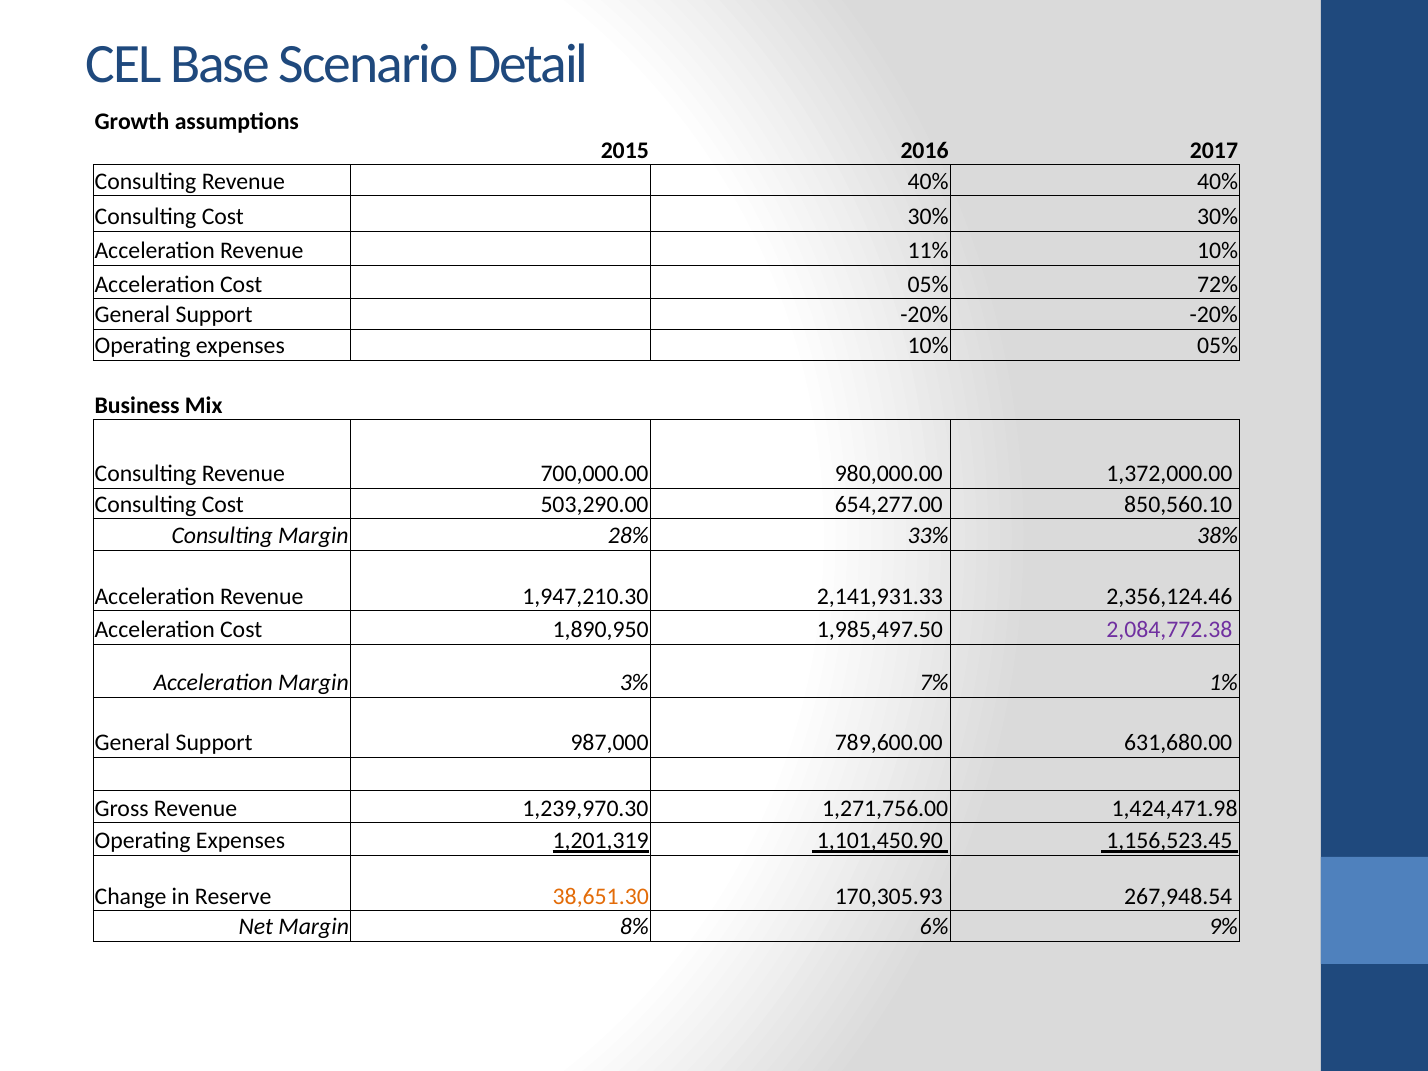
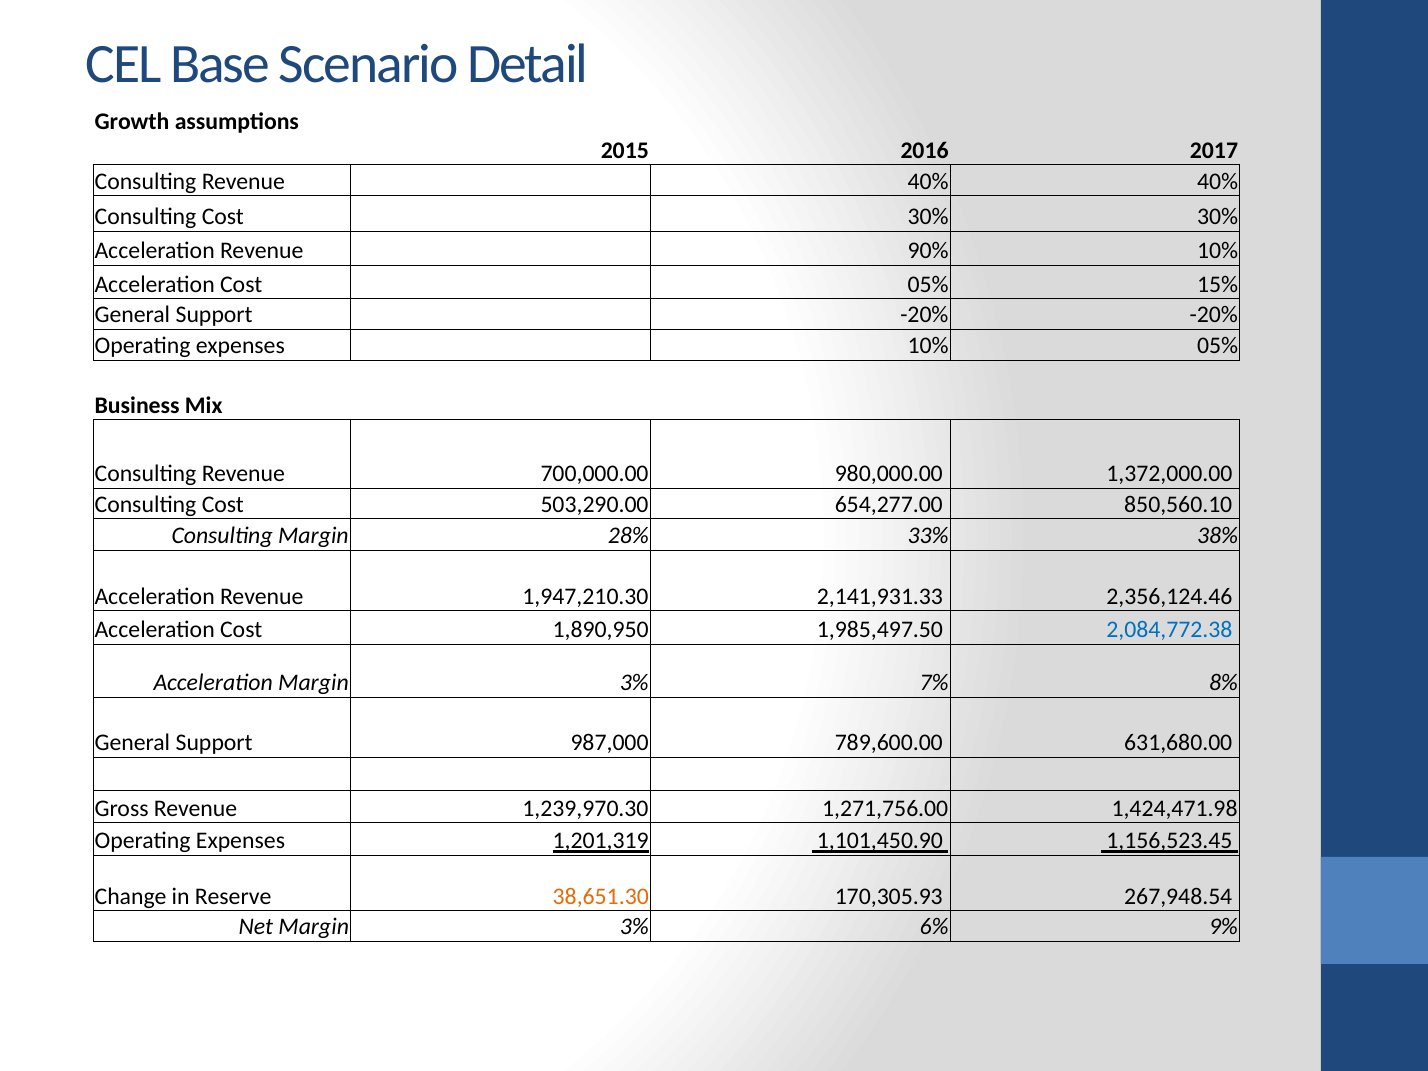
11%: 11% -> 90%
72%: 72% -> 15%
2,084,772.38 colour: purple -> blue
1%: 1% -> 8%
Net Margin 8%: 8% -> 3%
